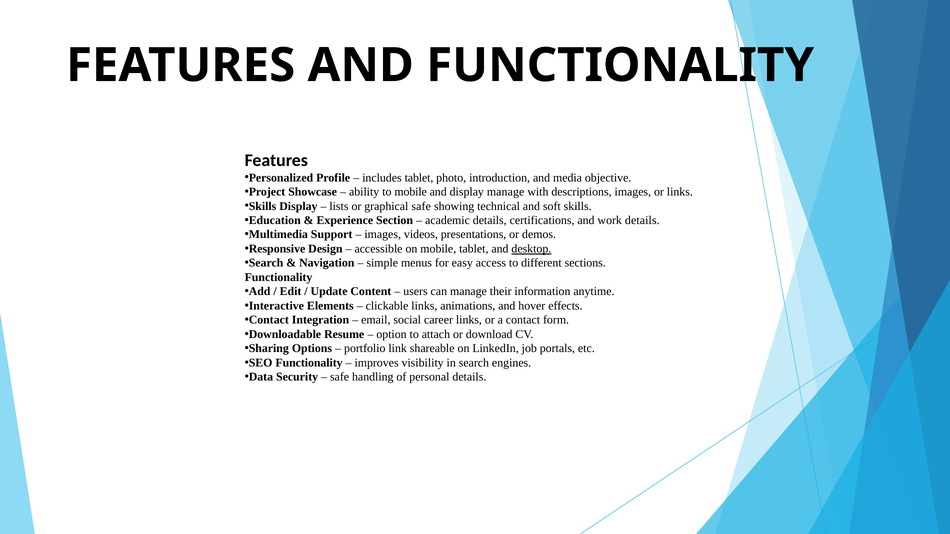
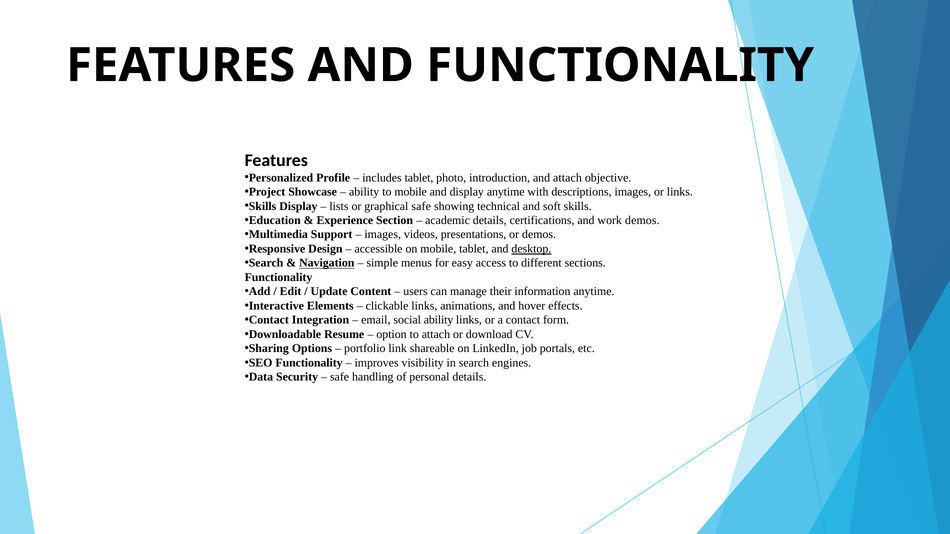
and media: media -> attach
display manage: manage -> anytime
work details: details -> demos
Navigation underline: none -> present
social career: career -> ability
